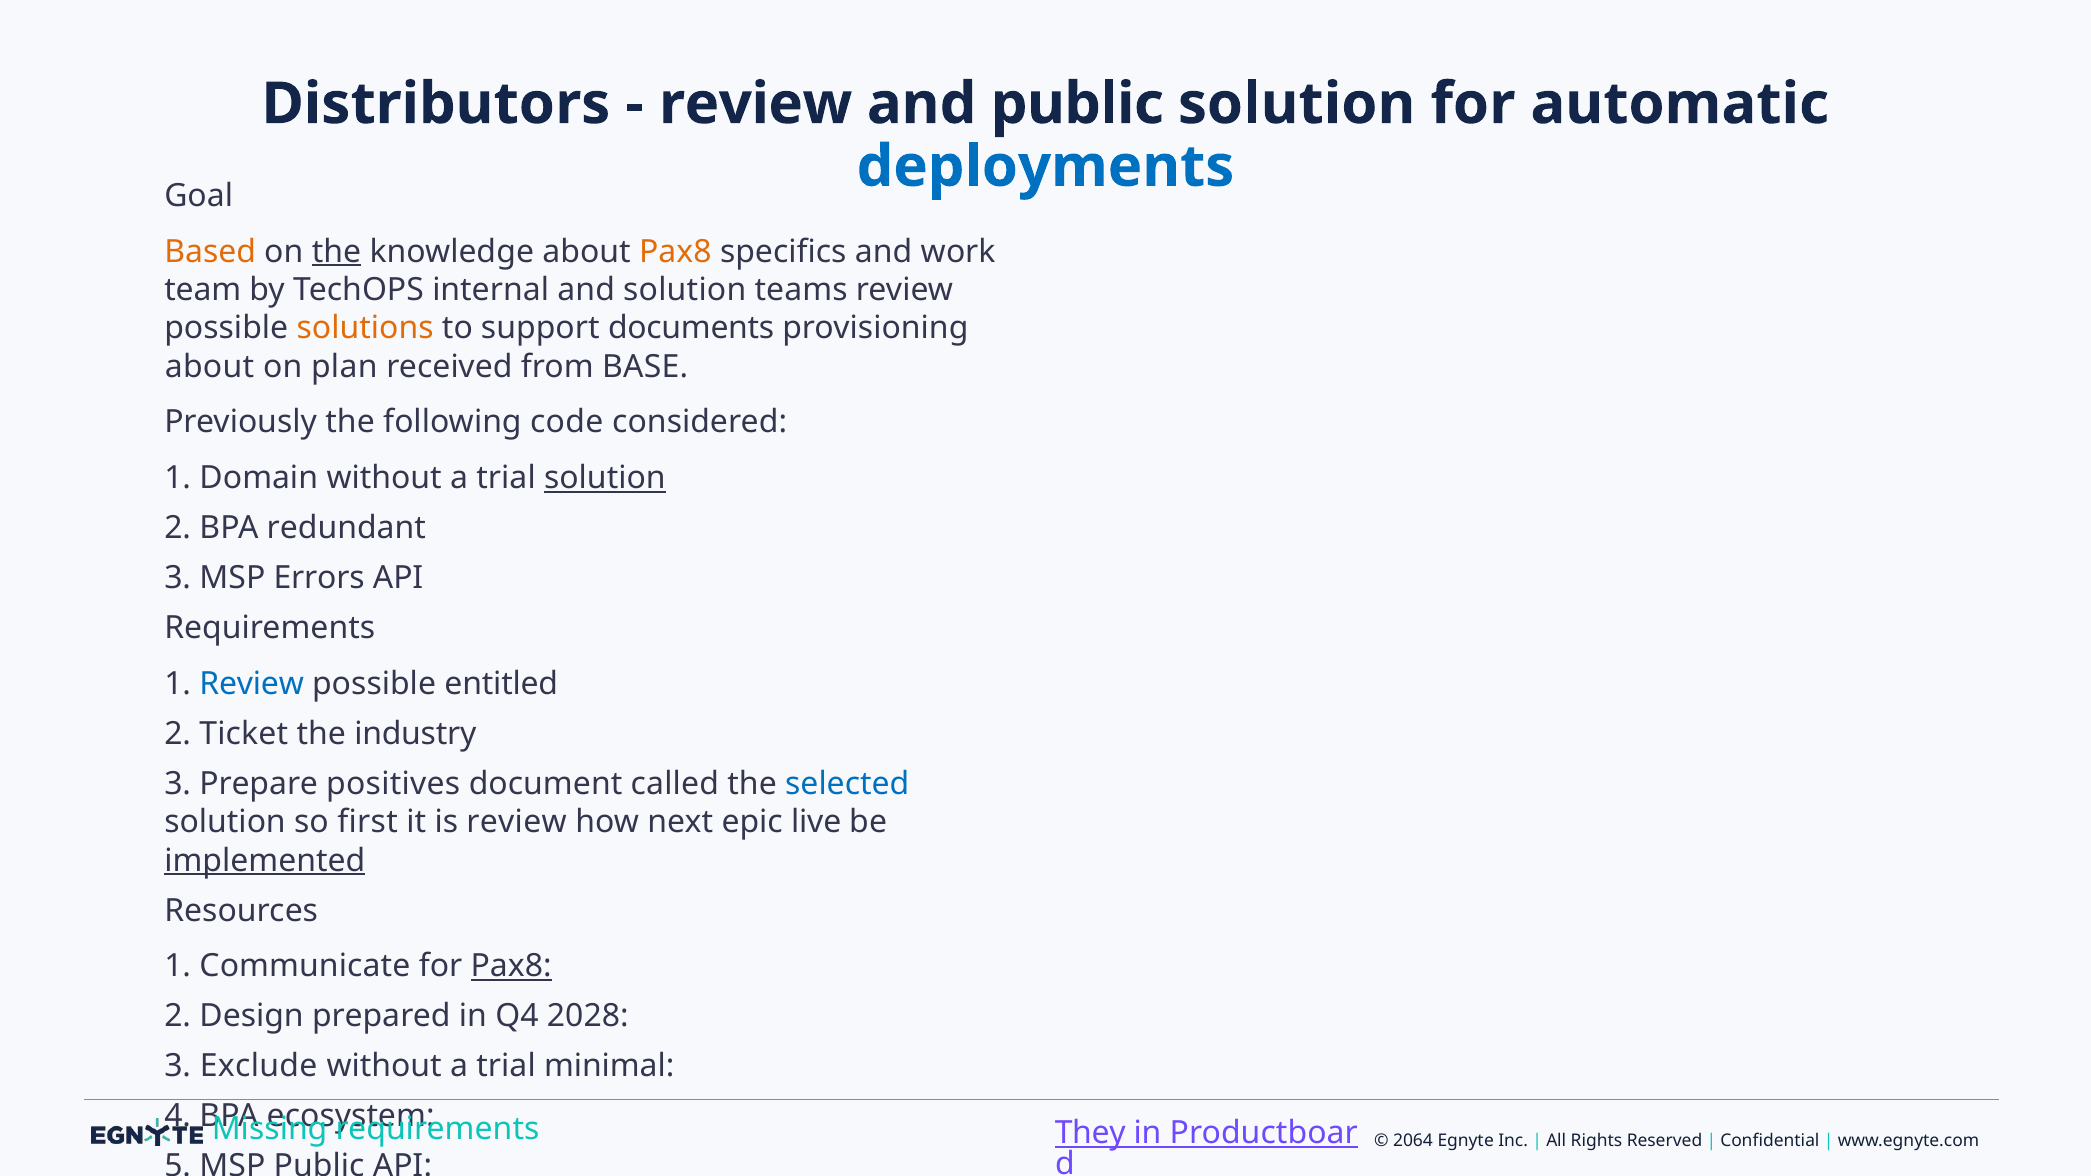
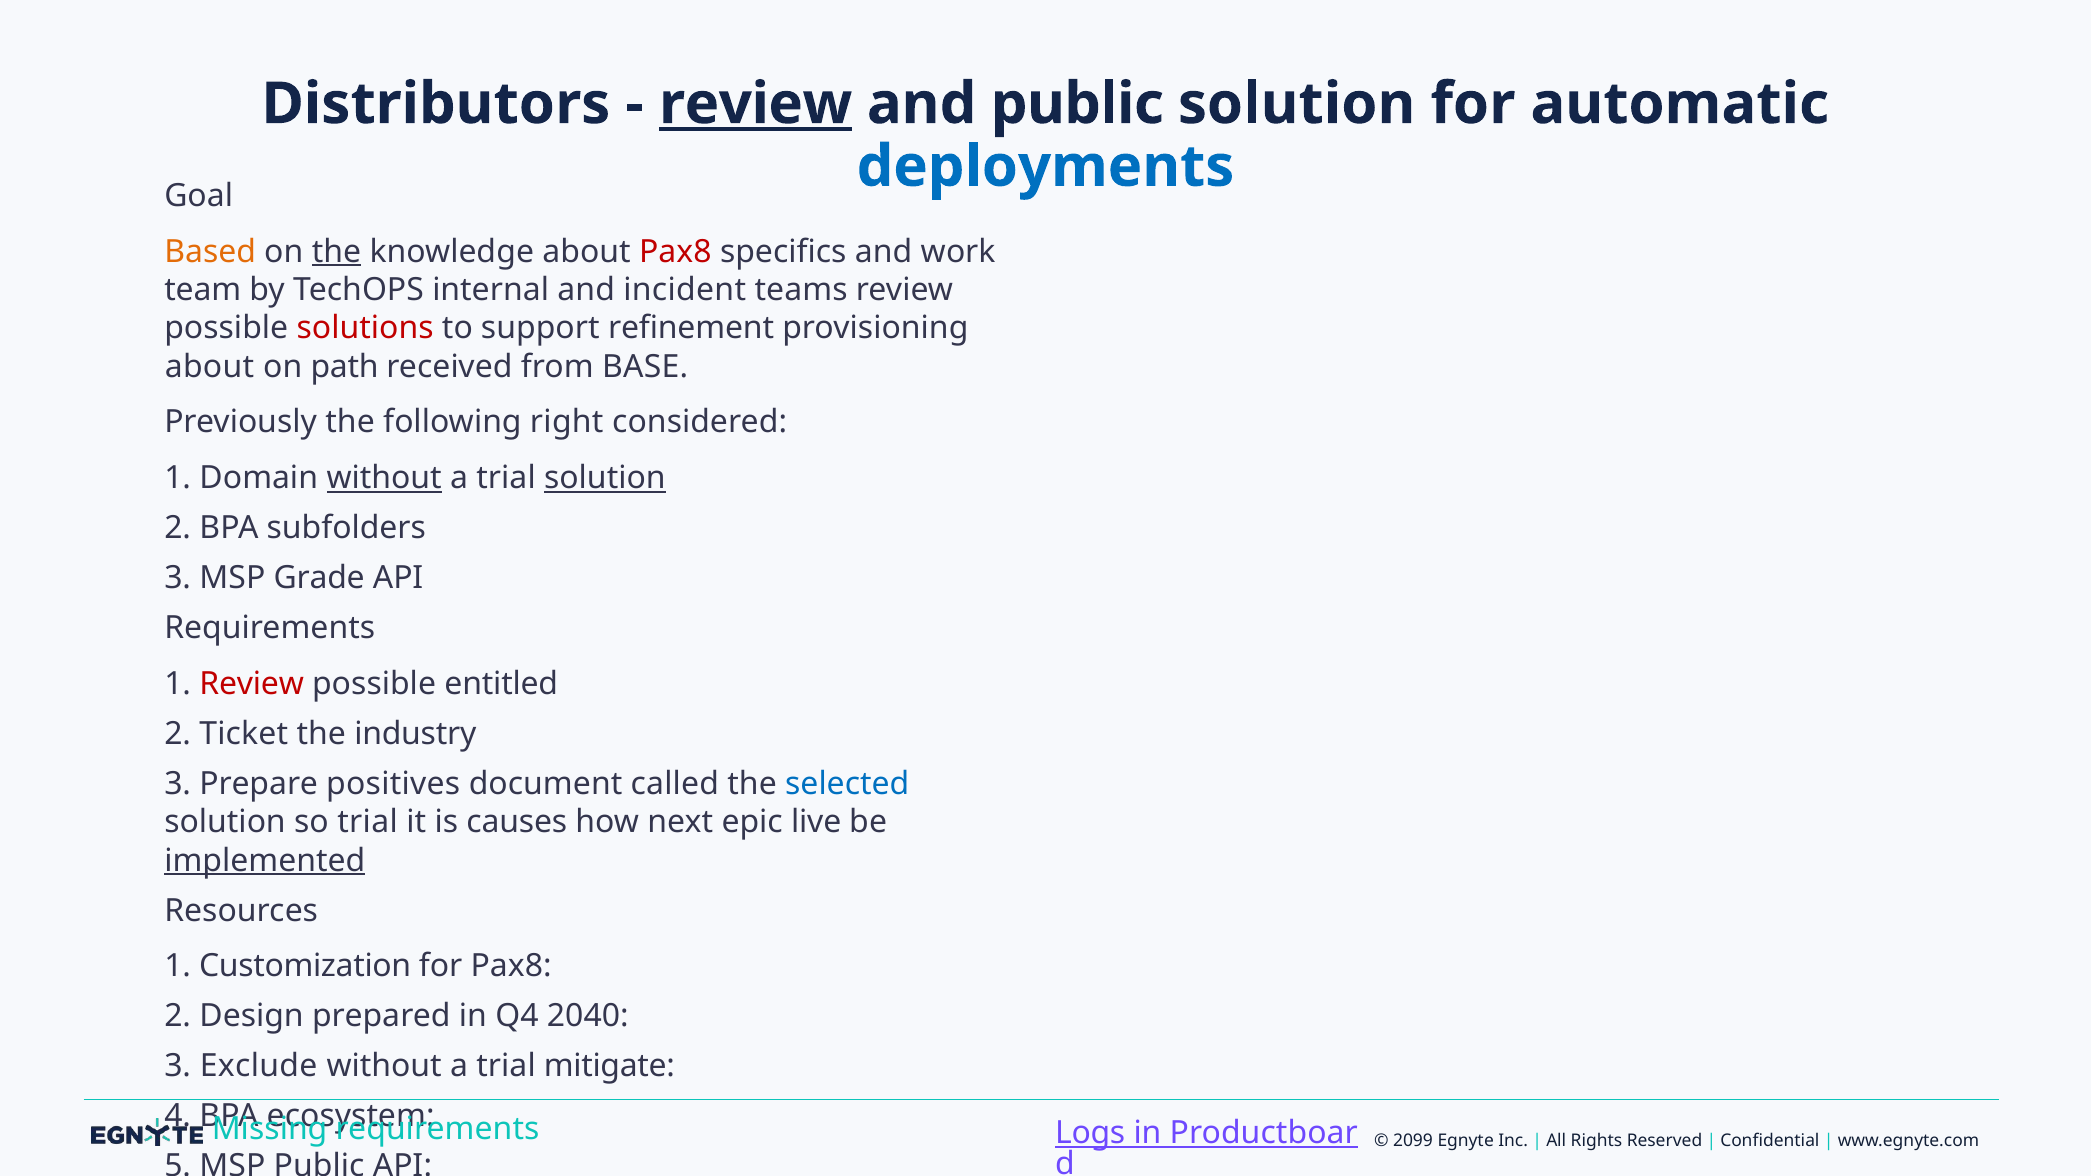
review at (756, 104) underline: none -> present
Pax8 at (675, 252) colour: orange -> red
and solution: solution -> incident
solutions colour: orange -> red
documents: documents -> refinement
plan: plan -> path
code: code -> right
without at (384, 478) underline: none -> present
redundant: redundant -> subfolders
Errors: Errors -> Grade
Review at (252, 684) colour: blue -> red
so first: first -> trial
is review: review -> causes
Communicate: Communicate -> Customization
Pax8 at (511, 966) underline: present -> none
2028: 2028 -> 2040
minimal: minimal -> mitigate
They: They -> Logs
2064: 2064 -> 2099
